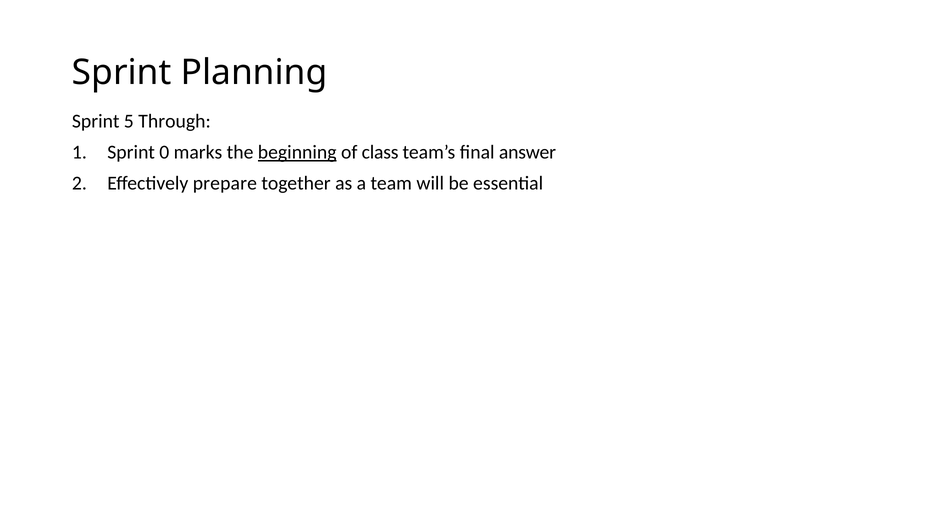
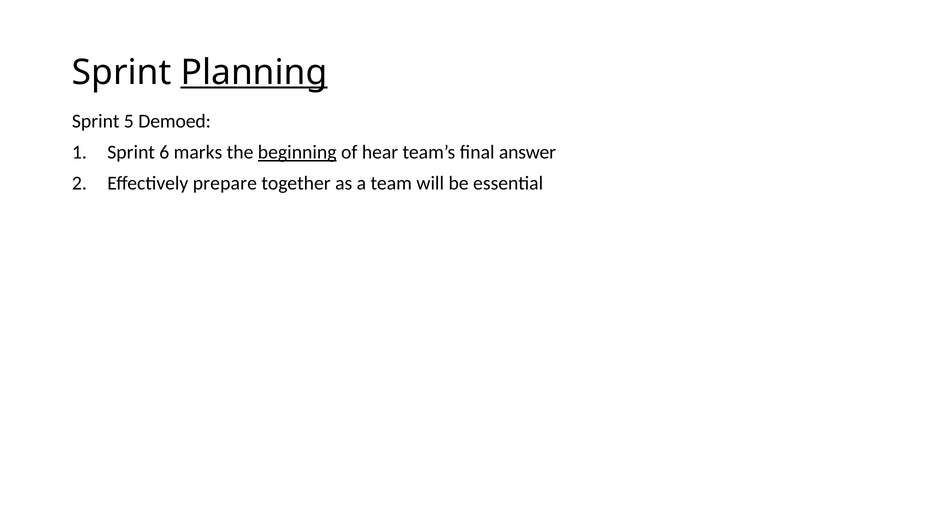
Planning underline: none -> present
Through: Through -> Demoed
0: 0 -> 6
class: class -> hear
